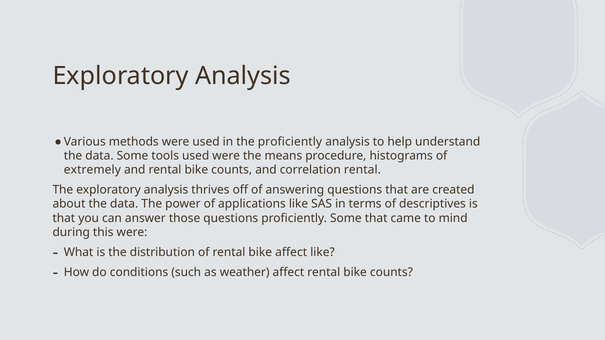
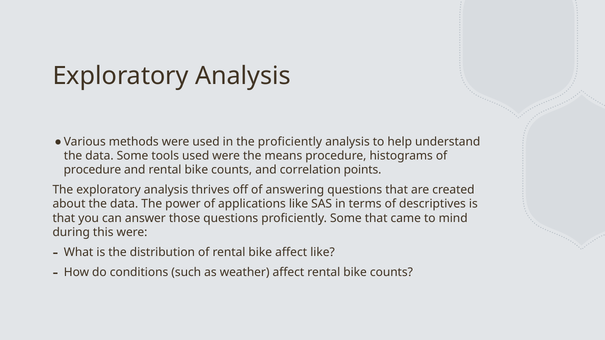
extremely at (92, 170): extremely -> procedure
correlation rental: rental -> points
